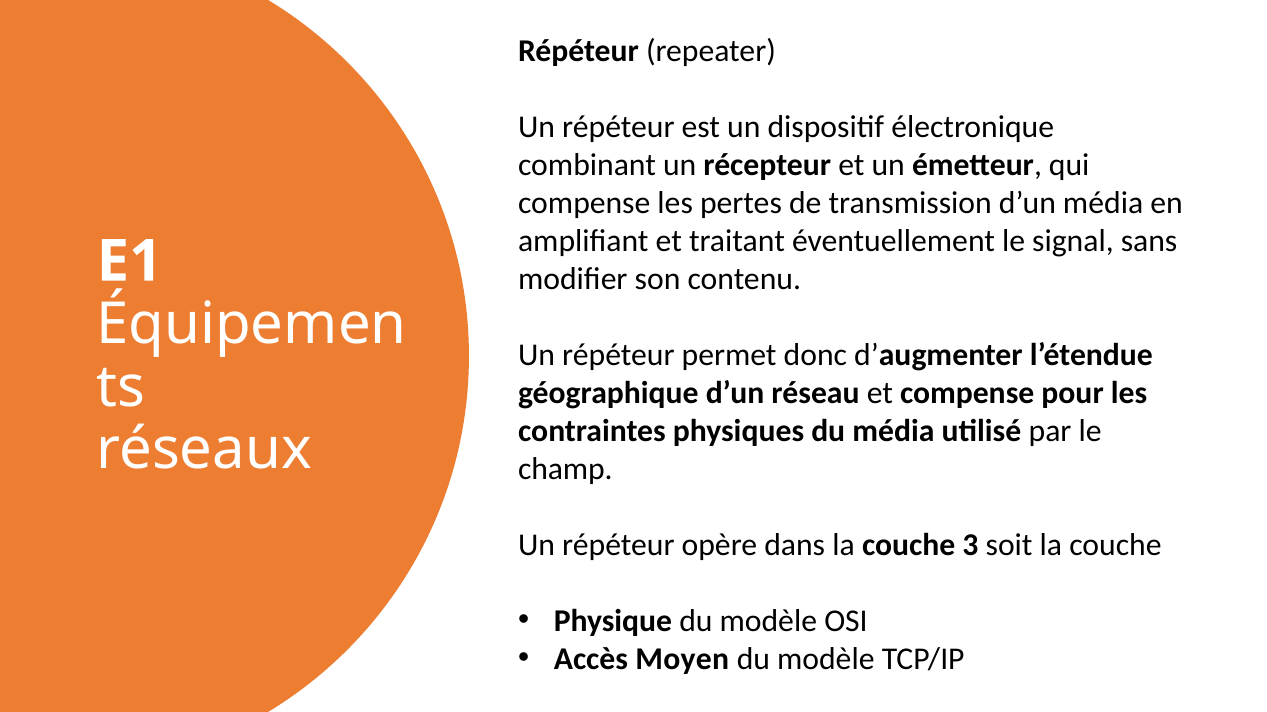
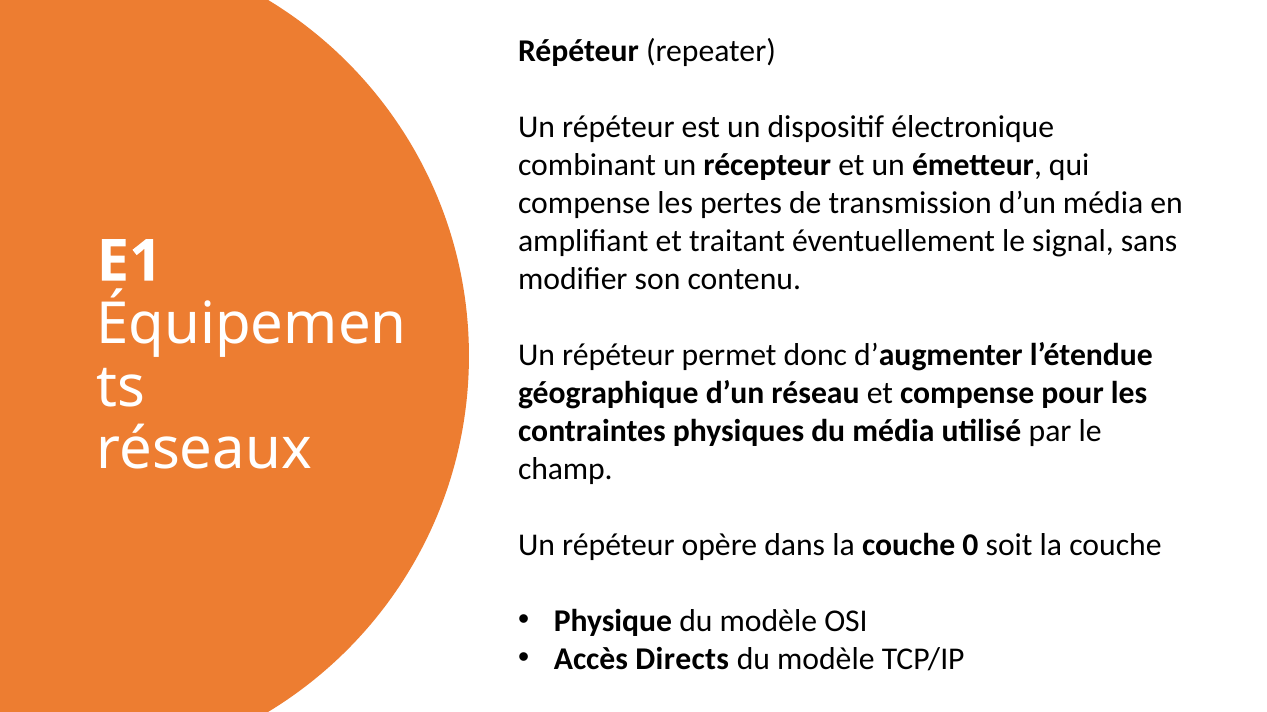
3: 3 -> 0
Moyen: Moyen -> Directs
